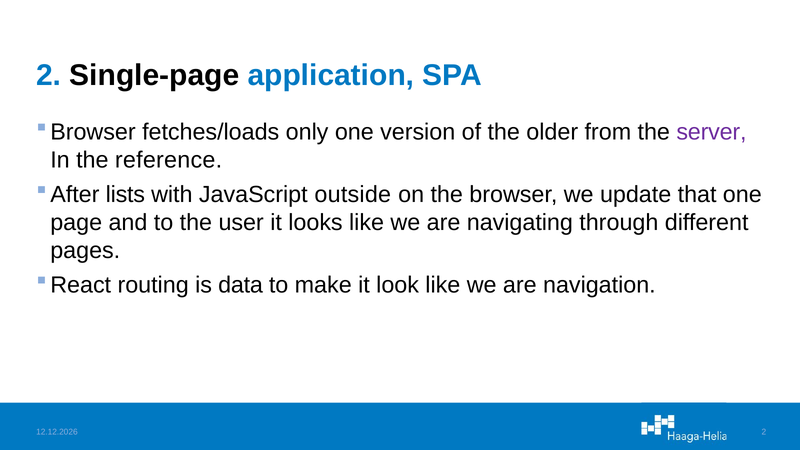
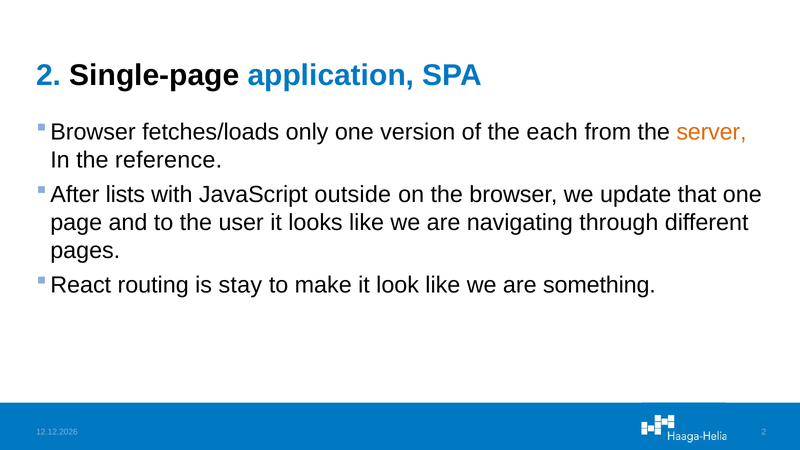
older: older -> each
server colour: purple -> orange
data: data -> stay
navigation: navigation -> something
